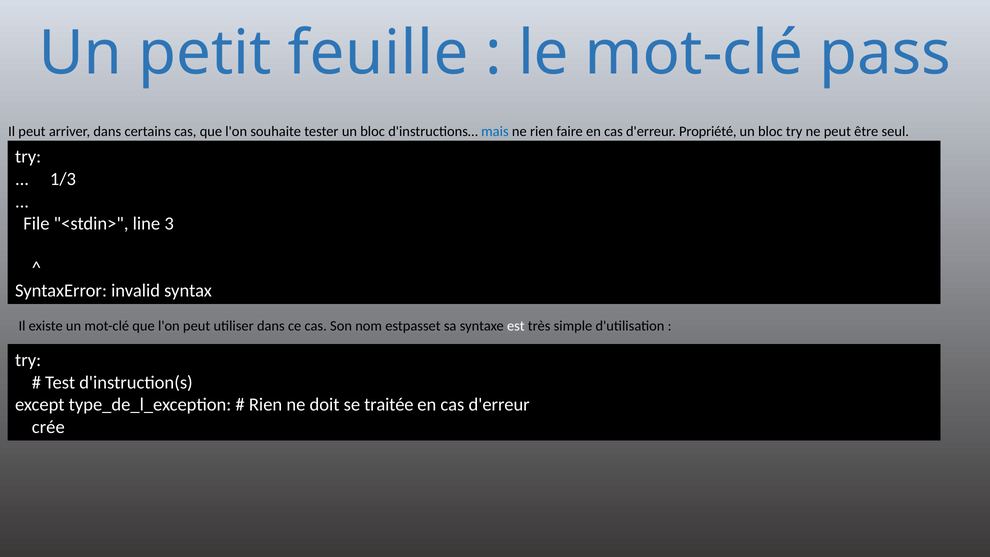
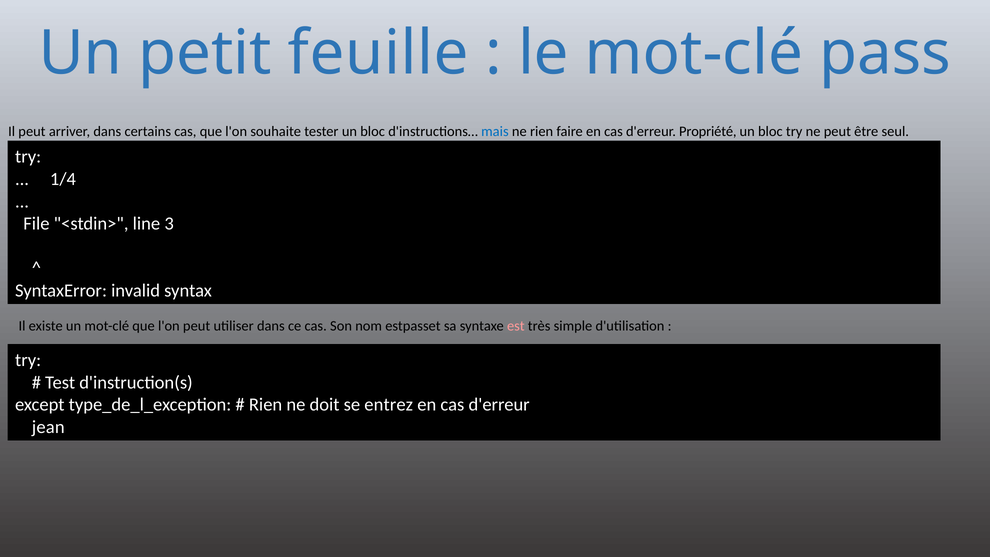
1/3: 1/3 -> 1/4
est colour: white -> pink
traitée: traitée -> entrez
crée: crée -> jean
